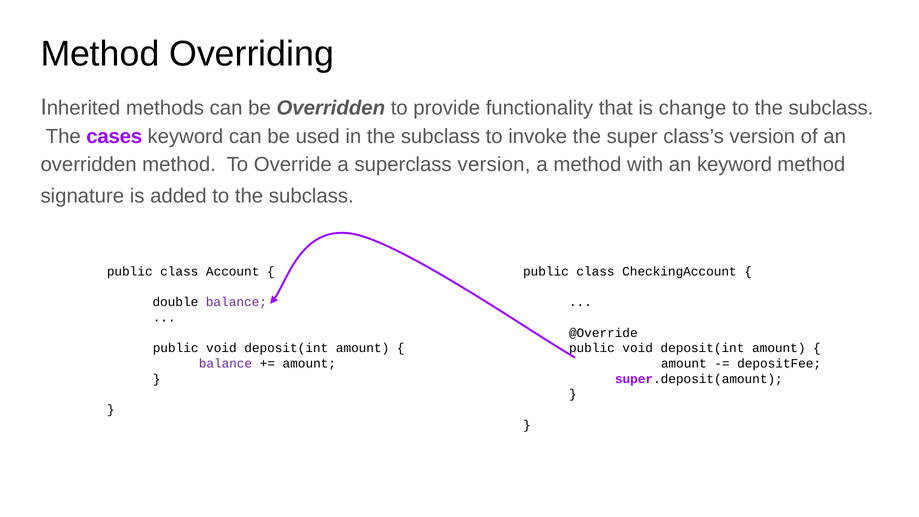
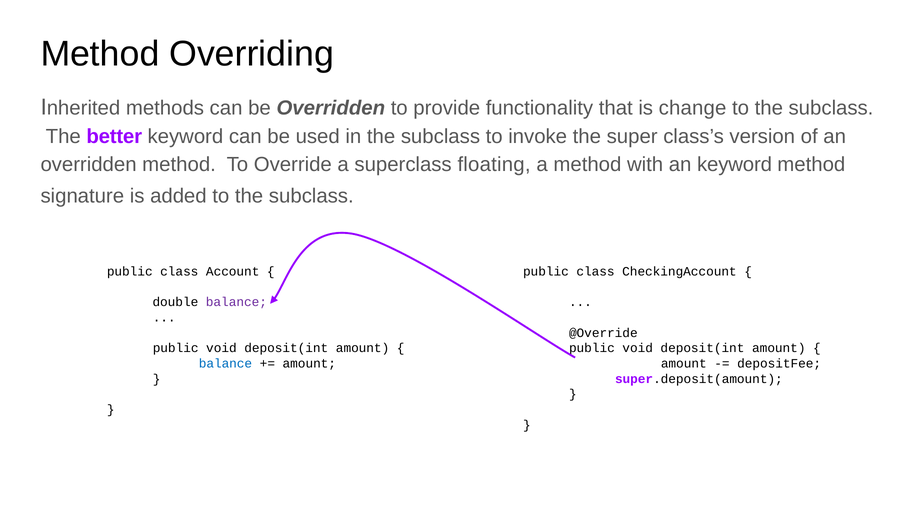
cases: cases -> better
superclass version: version -> floating
balance at (225, 363) colour: purple -> blue
